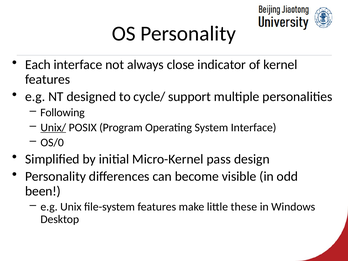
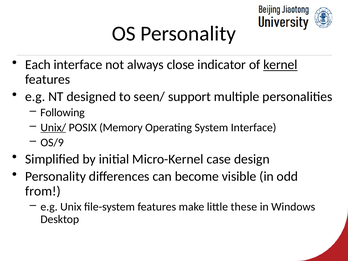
kernel underline: none -> present
cycle/: cycle/ -> seen/
Program: Program -> Memory
OS/0: OS/0 -> OS/9
pass: pass -> case
been: been -> from
